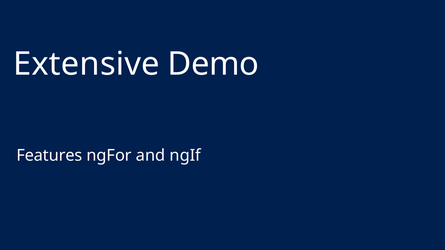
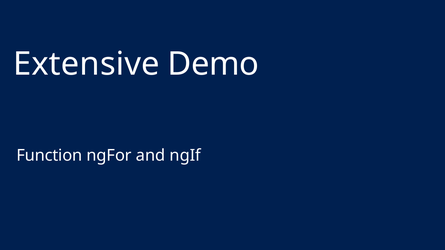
Features: Features -> Function
